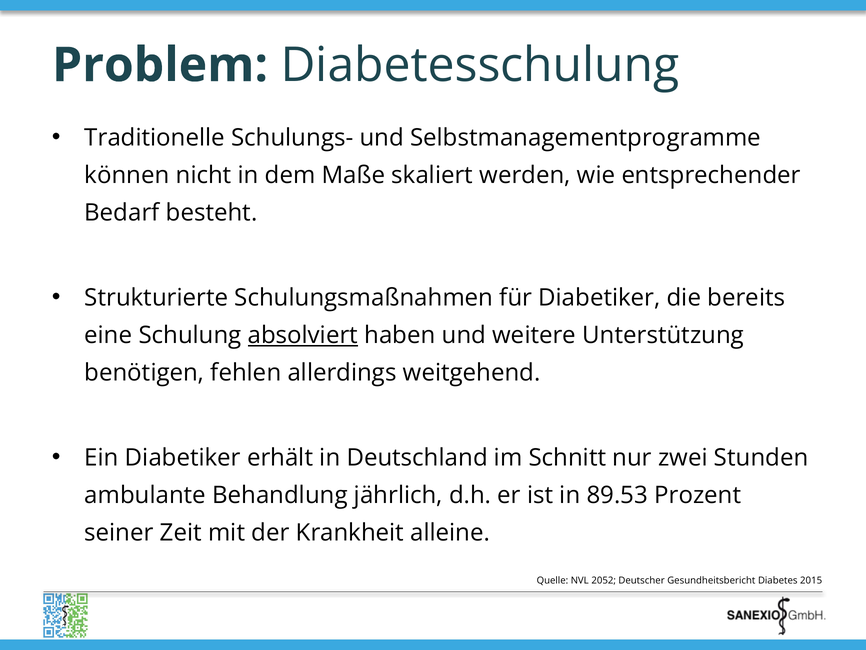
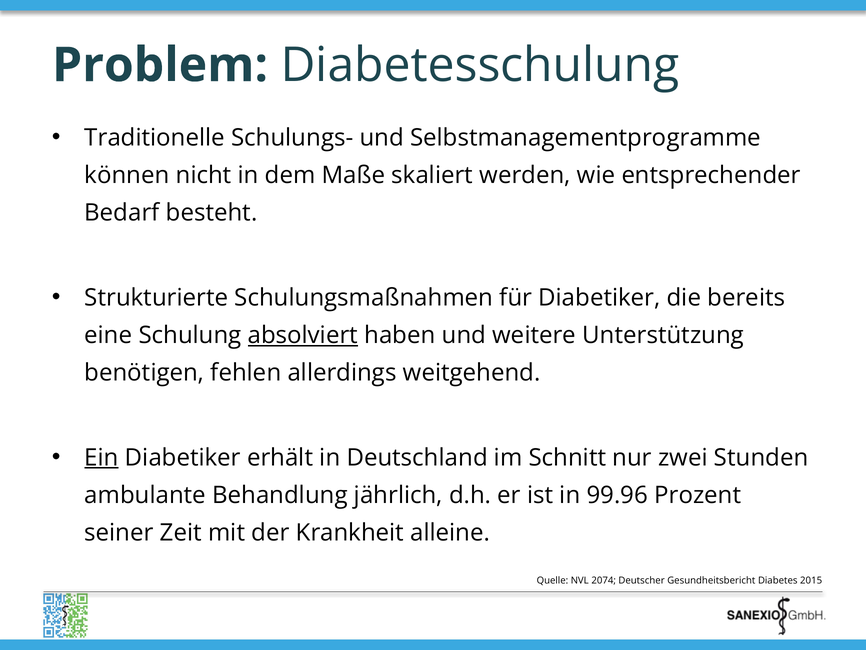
Ein underline: none -> present
89.53: 89.53 -> 99.96
2052: 2052 -> 2074
